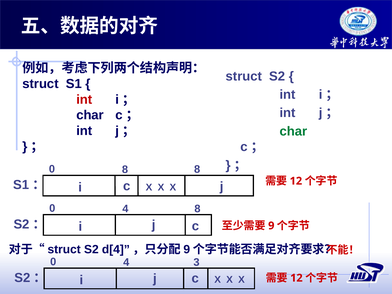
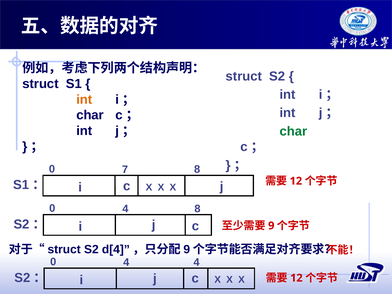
int at (84, 100) colour: red -> orange
0 8: 8 -> 7
4 3: 3 -> 4
